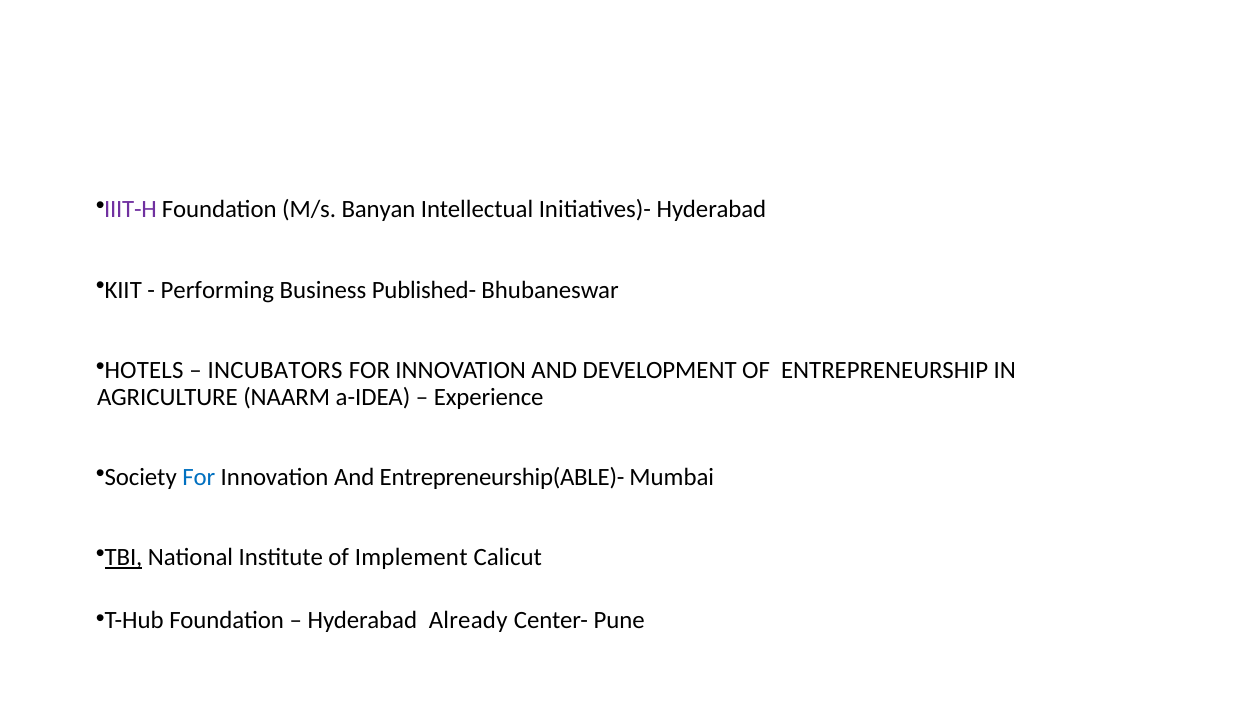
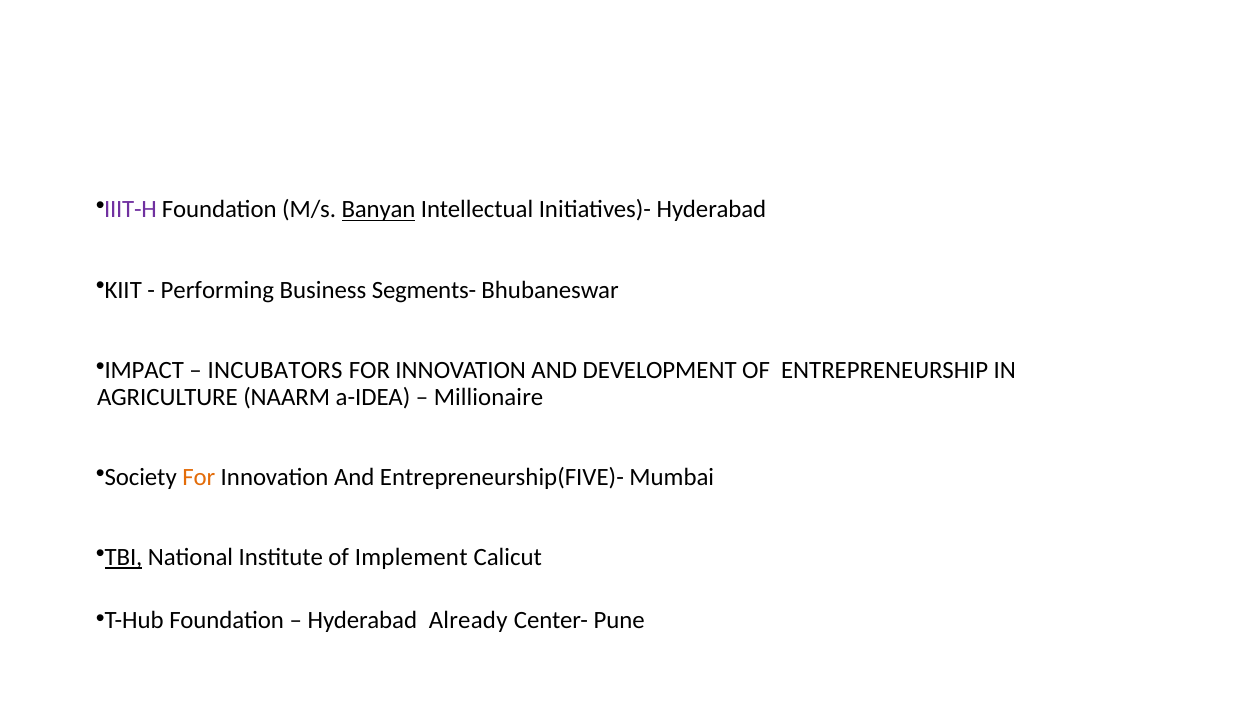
Banyan underline: none -> present
Published-: Published- -> Segments-
HOTELS: HOTELS -> IMPACT
Experience: Experience -> Millionaire
For at (199, 477) colour: blue -> orange
Entrepreneurship(ABLE)-: Entrepreneurship(ABLE)- -> Entrepreneurship(FIVE)-
